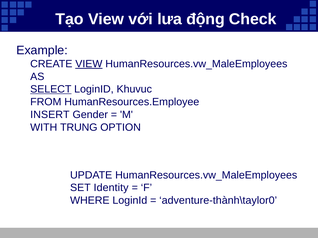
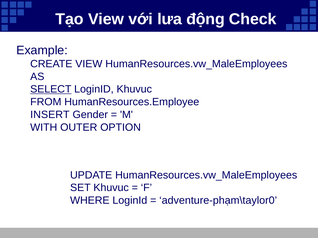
VIEW at (89, 64) underline: present -> none
TRUNG: TRUNG -> OUTER
SET Identity: Identity -> Khuvuc
adventure-thành\taylor0: adventure-thành\taylor0 -> adventure-phạm\taylor0
